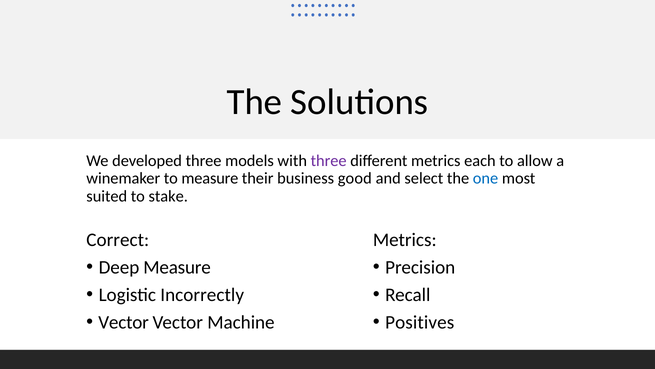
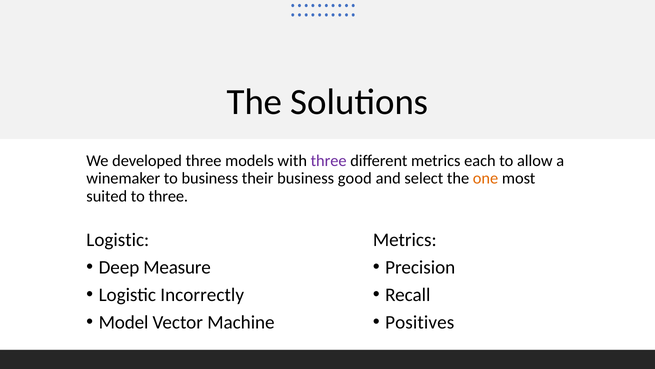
to measure: measure -> business
one colour: blue -> orange
to stake: stake -> three
Correct at (118, 240): Correct -> Logistic
Vector at (124, 322): Vector -> Model
